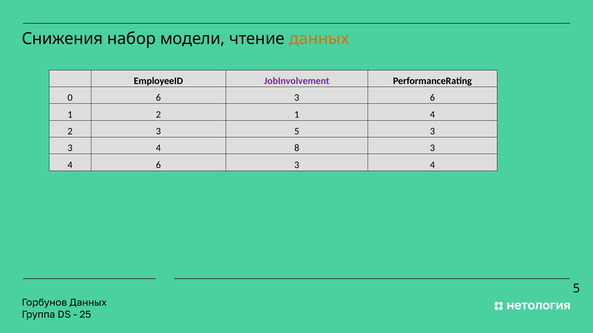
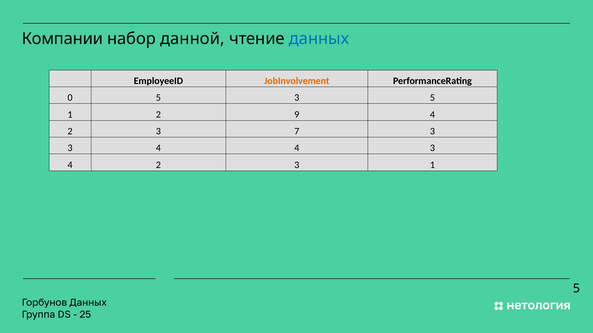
Снижения: Снижения -> Компании
модели: модели -> данной
данных at (319, 39) colour: orange -> blue
JobInvolvement colour: purple -> orange
0 6: 6 -> 5
3 6: 6 -> 5
2 1: 1 -> 9
3 5: 5 -> 7
4 8: 8 -> 4
6 at (158, 165): 6 -> 2
4 at (432, 165): 4 -> 1
